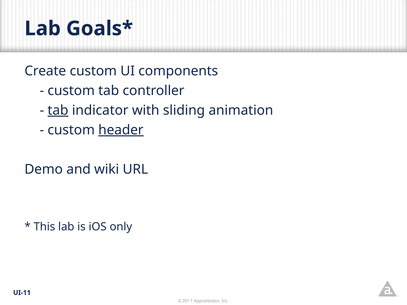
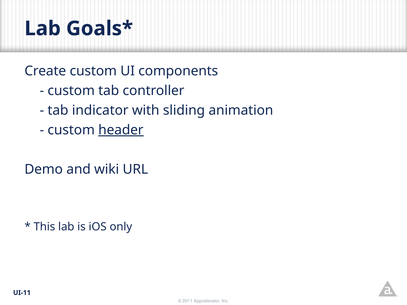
tab at (58, 110) underline: present -> none
